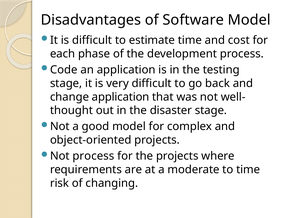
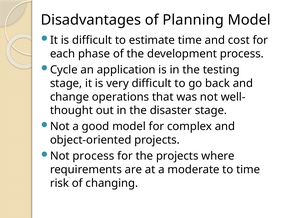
Software: Software -> Planning
Code: Code -> Cycle
change application: application -> operations
